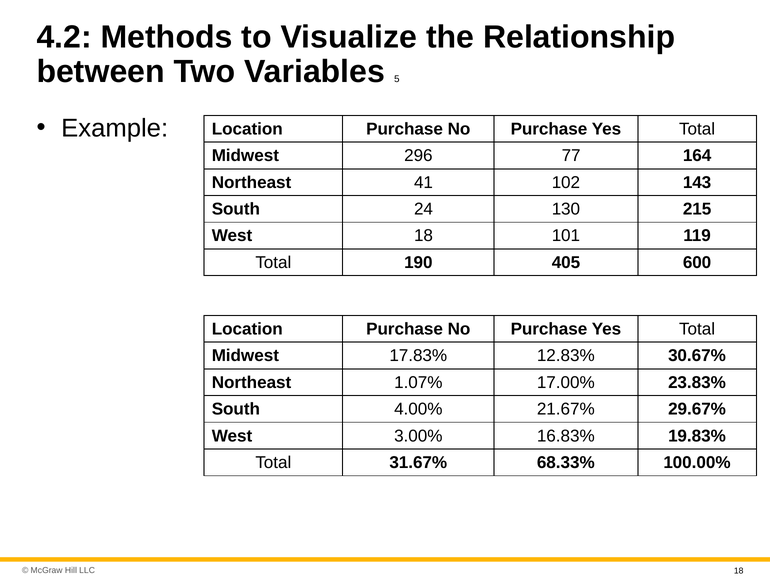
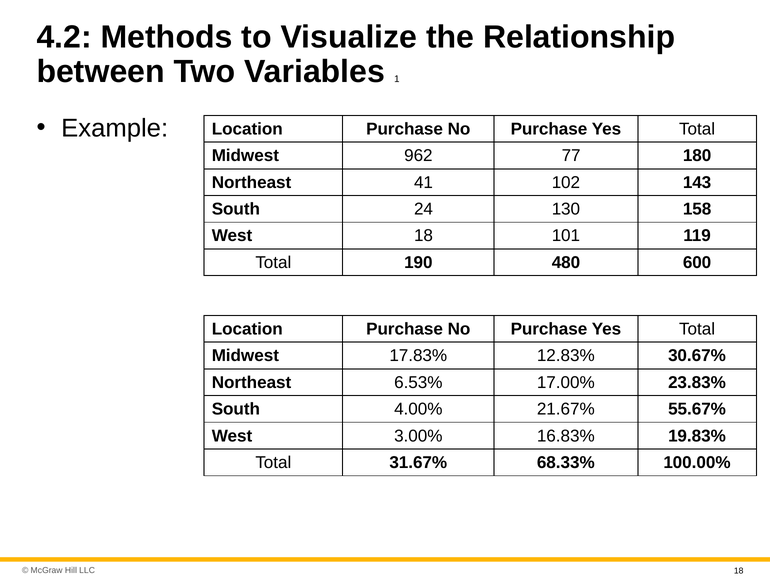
5: 5 -> 1
296: 296 -> 962
164: 164 -> 180
215: 215 -> 158
405: 405 -> 480
1.07%: 1.07% -> 6.53%
29.67%: 29.67% -> 55.67%
